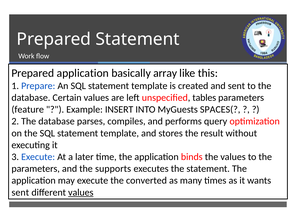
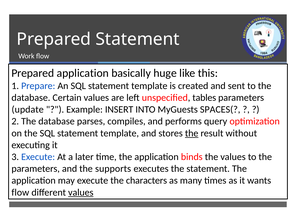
array: array -> huge
feature: feature -> update
the at (192, 133) underline: none -> present
converted: converted -> characters
sent at (20, 192): sent -> flow
